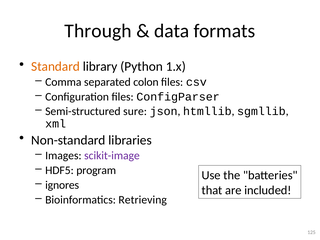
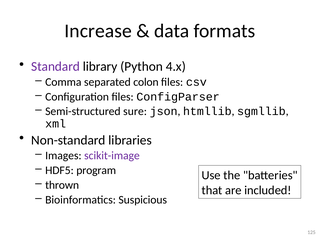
Through: Through -> Increase
Standard colour: orange -> purple
1.x: 1.x -> 4.x
ignores: ignores -> thrown
Retrieving: Retrieving -> Suspicious
